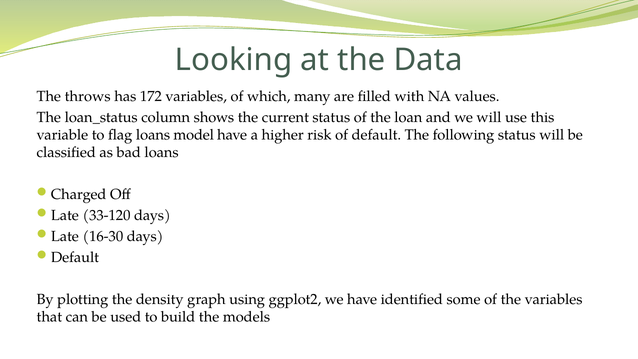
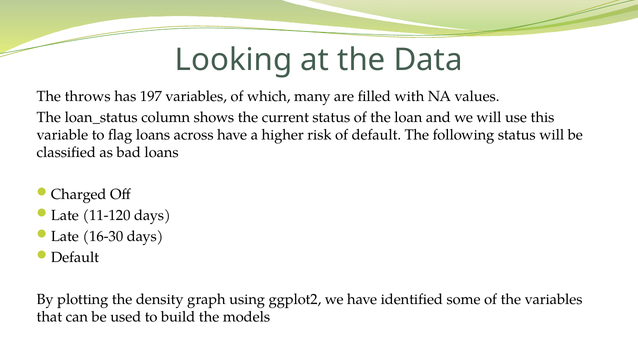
172: 172 -> 197
model: model -> across
33-120: 33-120 -> 11-120
